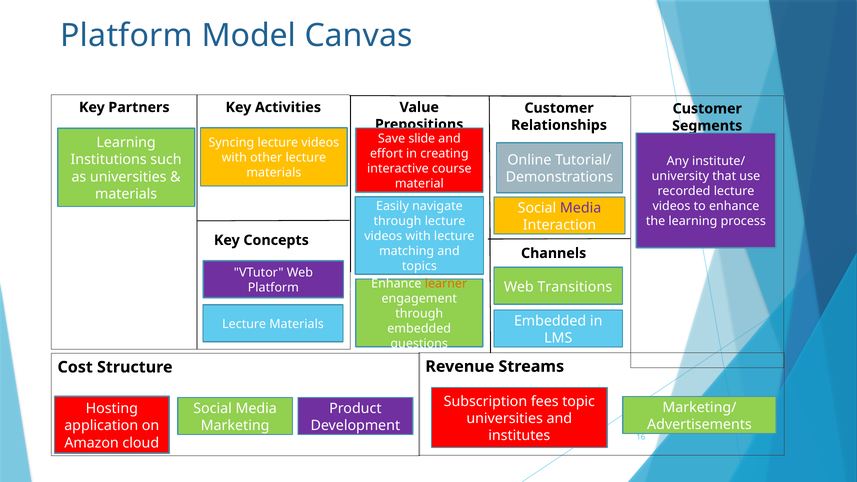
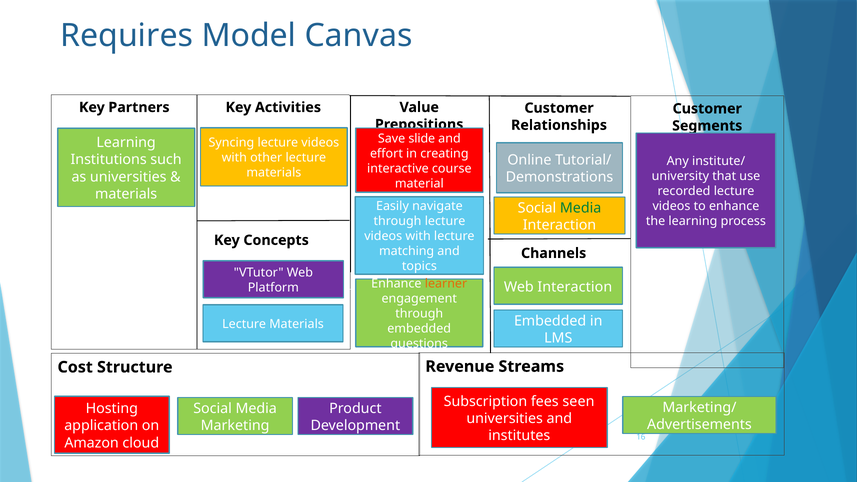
Platform at (126, 35): Platform -> Requires
Media at (581, 208) colour: purple -> green
Web Transitions: Transitions -> Interaction
topic: topic -> seen
